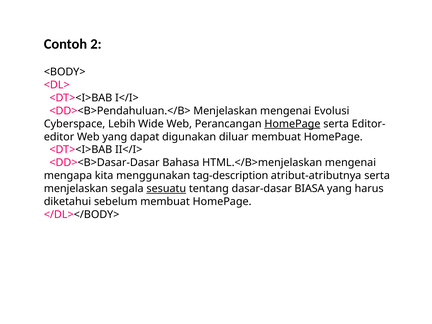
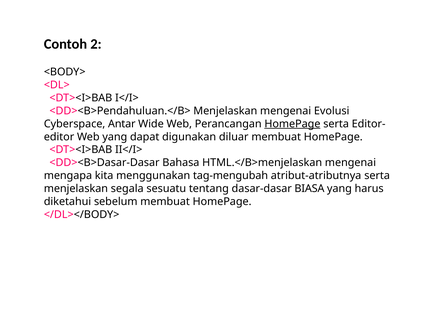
Lebih: Lebih -> Antar
tag-description: tag-description -> tag-mengubah
sesuatu underline: present -> none
